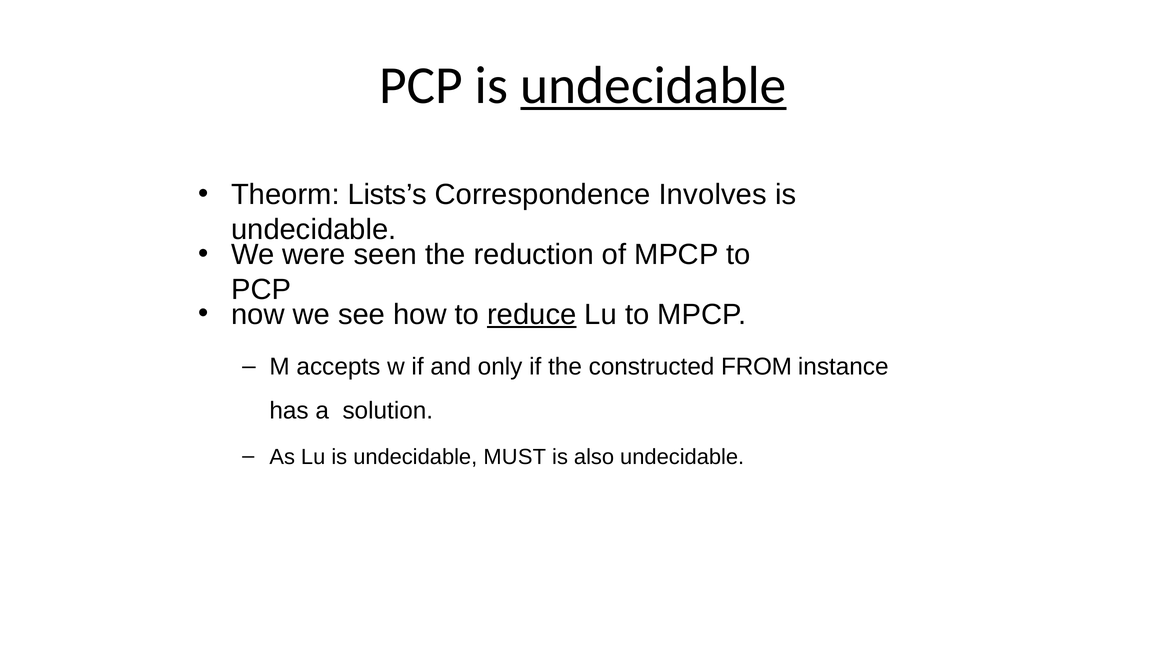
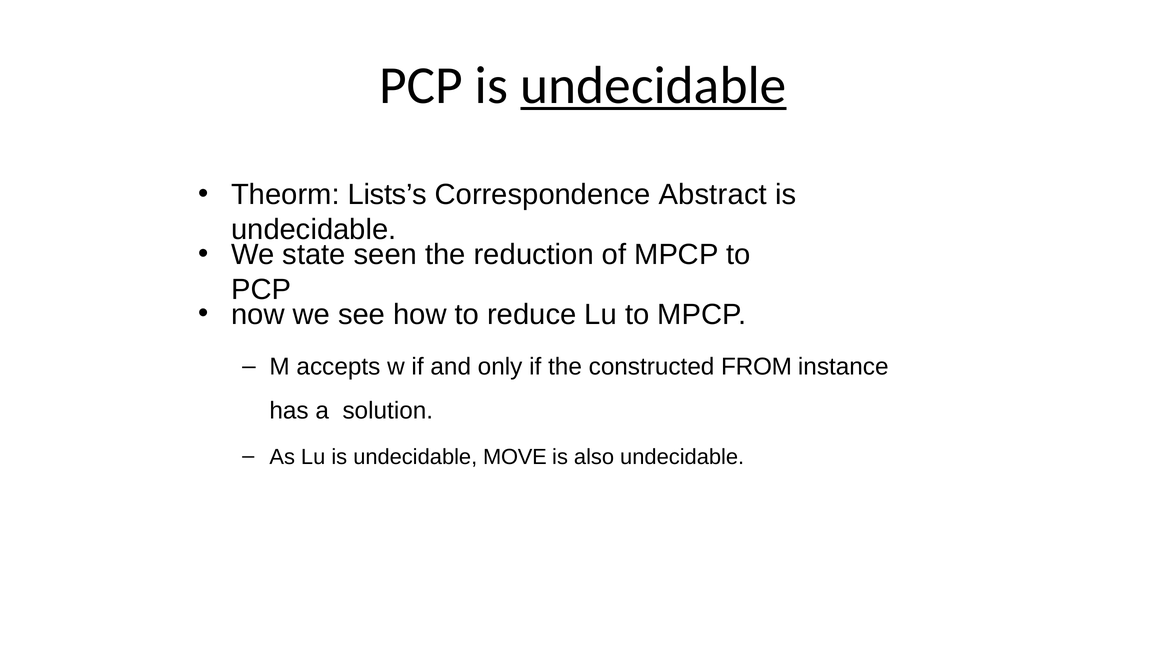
Involves: Involves -> Abstract
were: were -> state
reduce underline: present -> none
MUST: MUST -> MOVE
